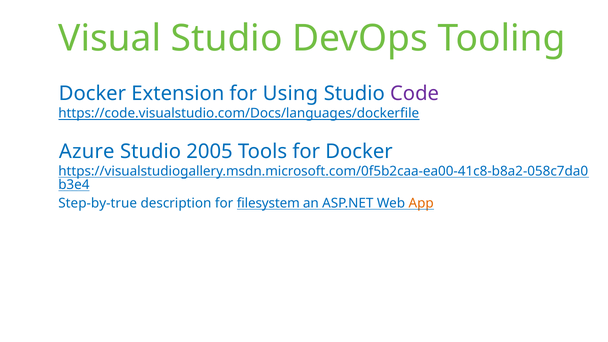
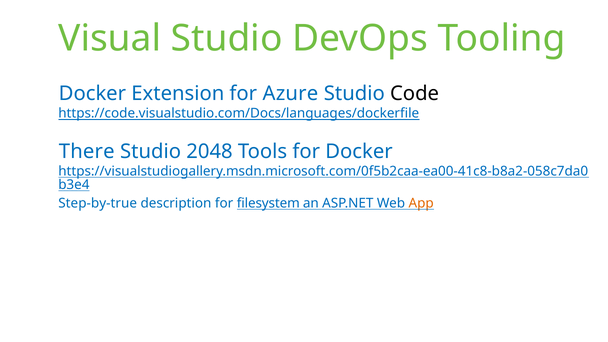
Using: Using -> Azure
Code colour: purple -> black
Azure: Azure -> There
2005: 2005 -> 2048
